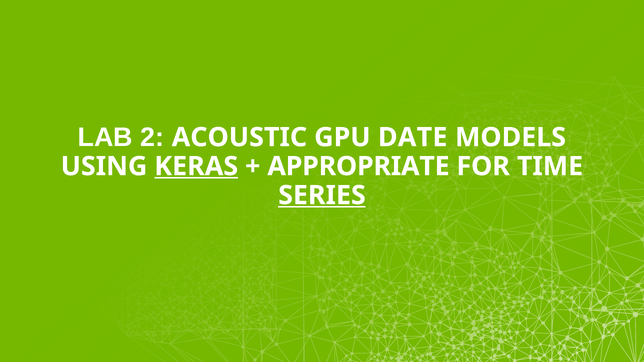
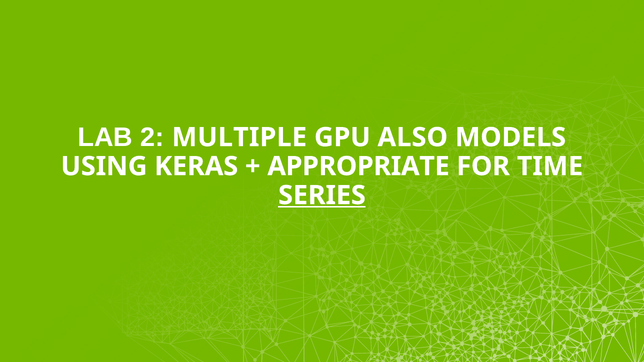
ACOUSTIC: ACOUSTIC -> MULTIPLE
DATE: DATE -> ALSO
KERAS underline: present -> none
